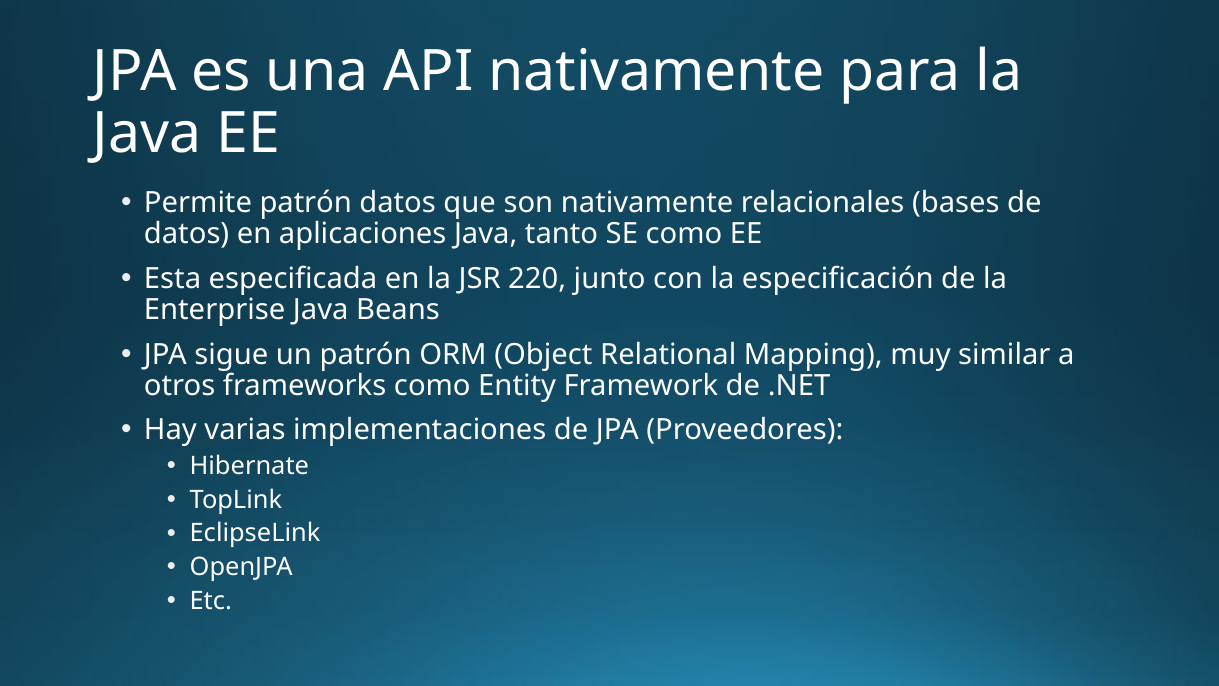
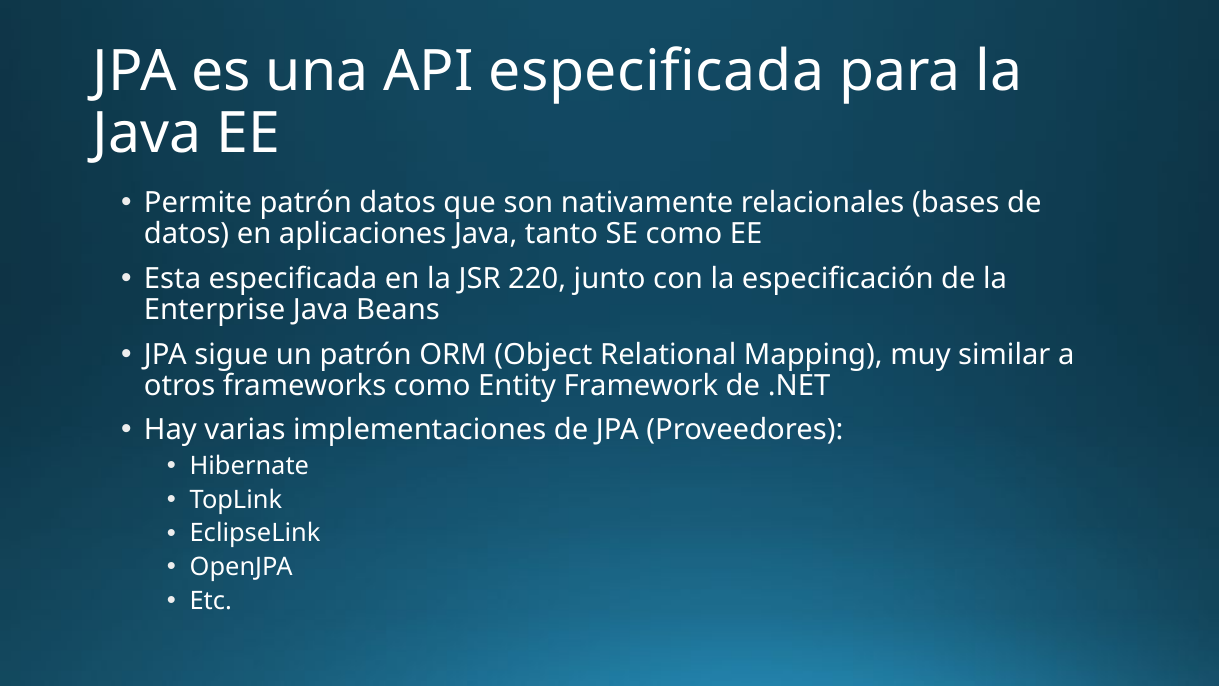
API nativamente: nativamente -> especificada
